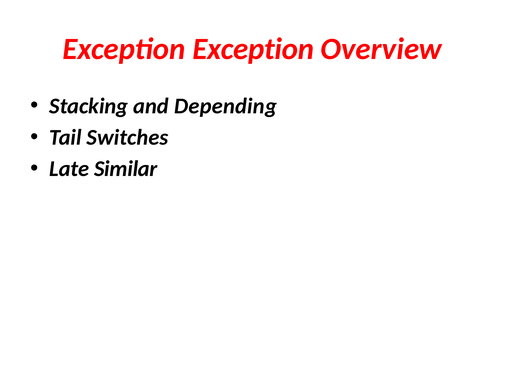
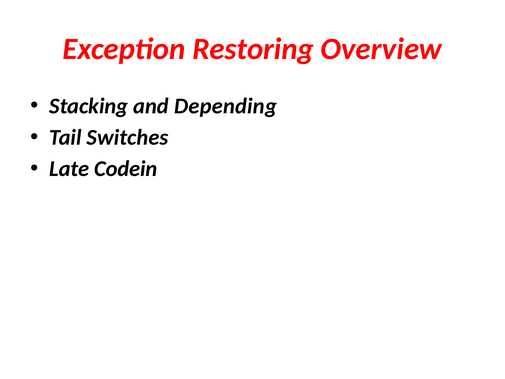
Exception Exception: Exception -> Restoring
Similar: Similar -> Codein
